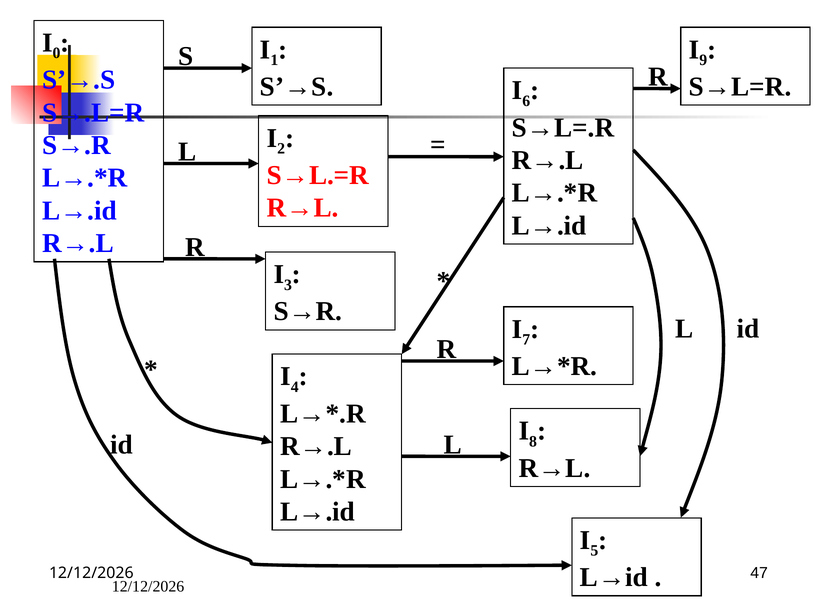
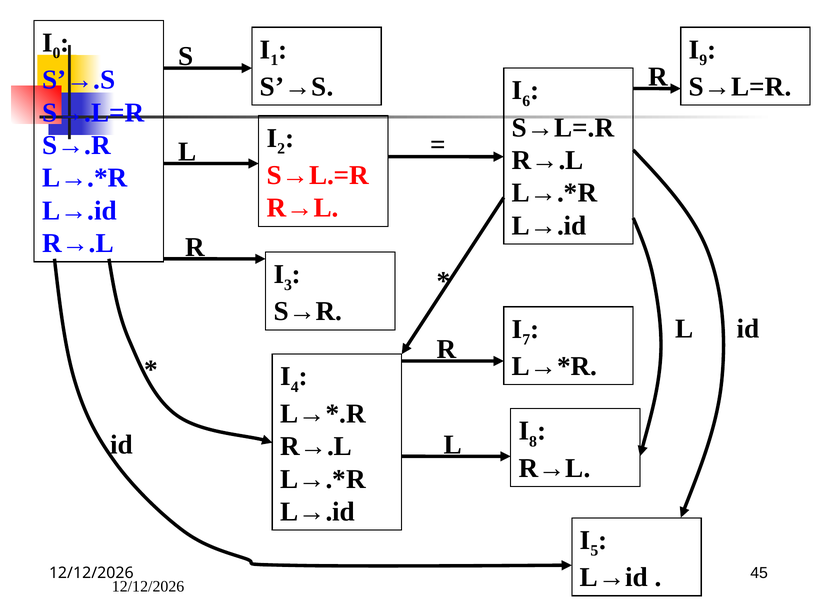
47: 47 -> 45
